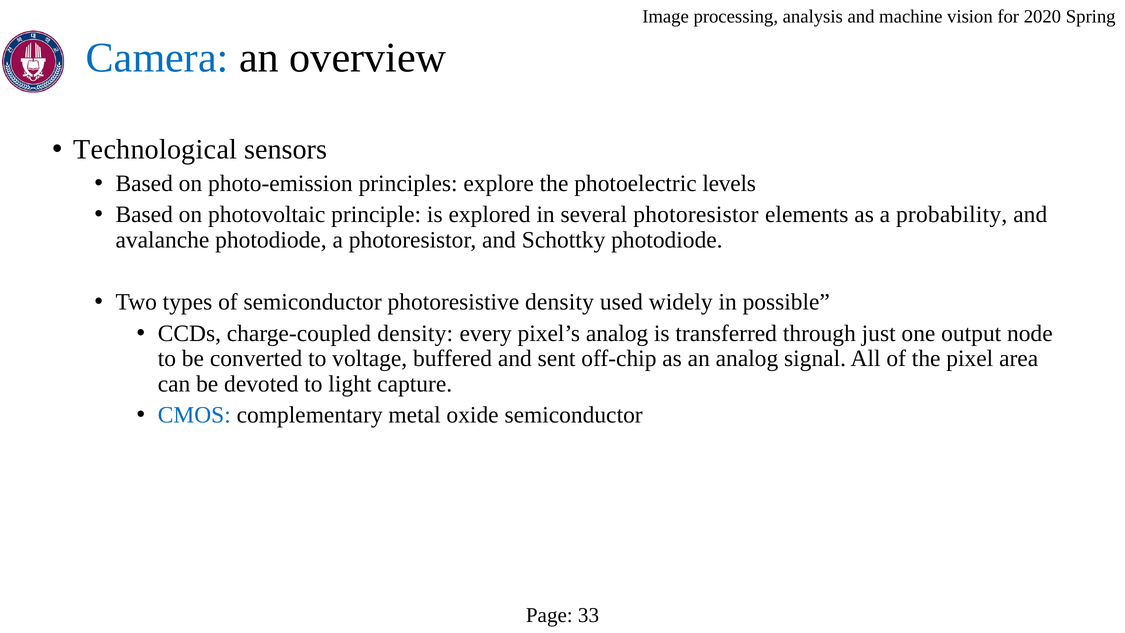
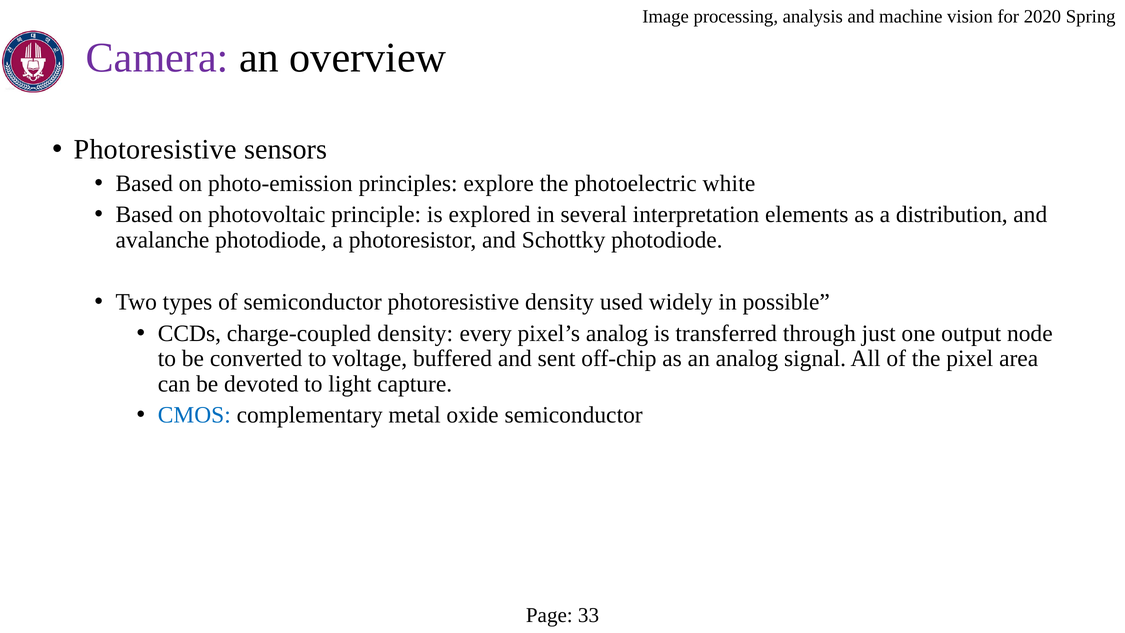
Camera colour: blue -> purple
Technological at (155, 150): Technological -> Photoresistive
levels: levels -> white
several photoresistor: photoresistor -> interpretation
probability: probability -> distribution
